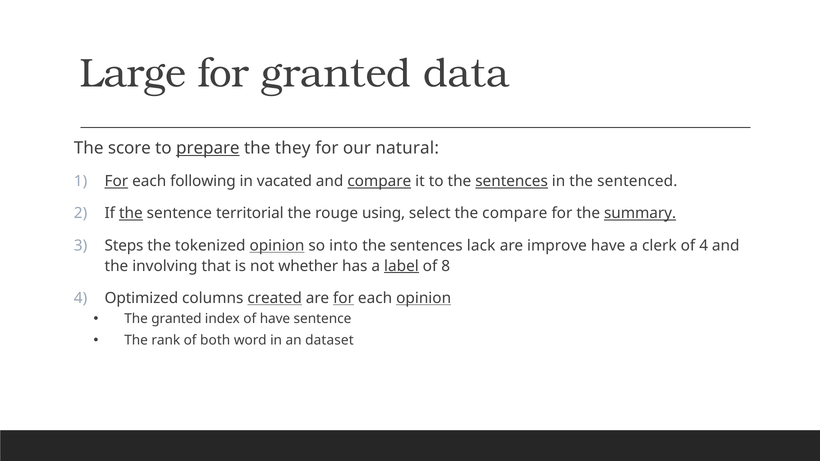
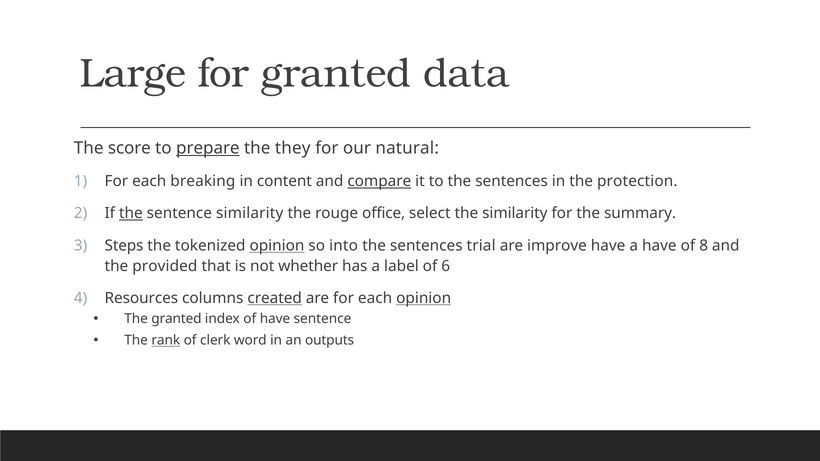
For at (116, 181) underline: present -> none
following: following -> breaking
vacated: vacated -> content
sentences at (512, 181) underline: present -> none
sentenced: sentenced -> protection
sentence territorial: territorial -> similarity
using: using -> office
the compare: compare -> similarity
summary underline: present -> none
lack: lack -> trial
a clerk: clerk -> have
of 4: 4 -> 8
involving: involving -> provided
label underline: present -> none
8: 8 -> 6
Optimized: Optimized -> Resources
for at (344, 298) underline: present -> none
rank underline: none -> present
both: both -> clerk
dataset: dataset -> outputs
